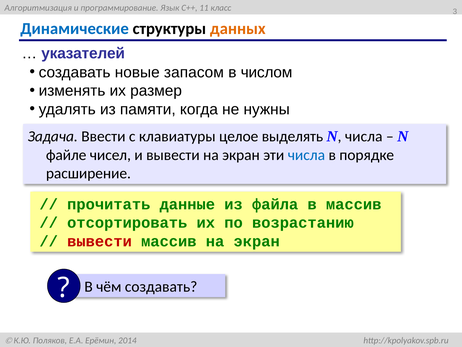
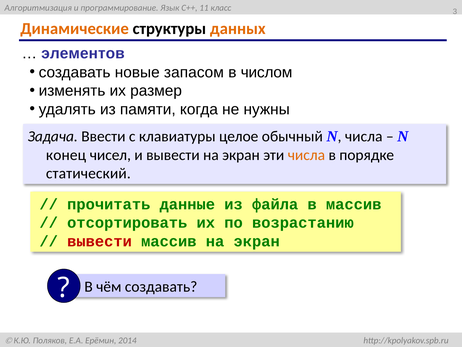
Динамические colour: blue -> orange
указателей: указателей -> элементов
выделять: выделять -> обычный
файле: файле -> конец
числа at (306, 155) colour: blue -> orange
расширение: расширение -> статический
